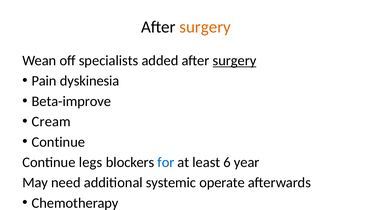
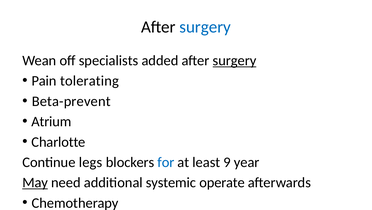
surgery at (205, 27) colour: orange -> blue
dyskinesia: dyskinesia -> tolerating
Beta-improve: Beta-improve -> Beta-prevent
Cream: Cream -> Atrium
Continue at (58, 141): Continue -> Charlotte
6: 6 -> 9
May underline: none -> present
